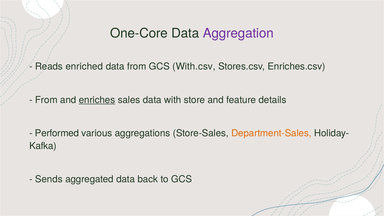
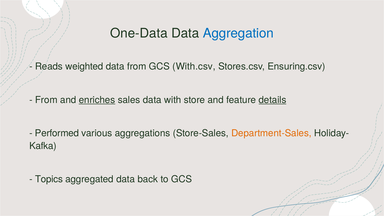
One-Core: One-Core -> One-Data
Aggregation colour: purple -> blue
enriched: enriched -> weighted
Enriches.csv: Enriches.csv -> Ensuring.csv
details underline: none -> present
Sends: Sends -> Topics
